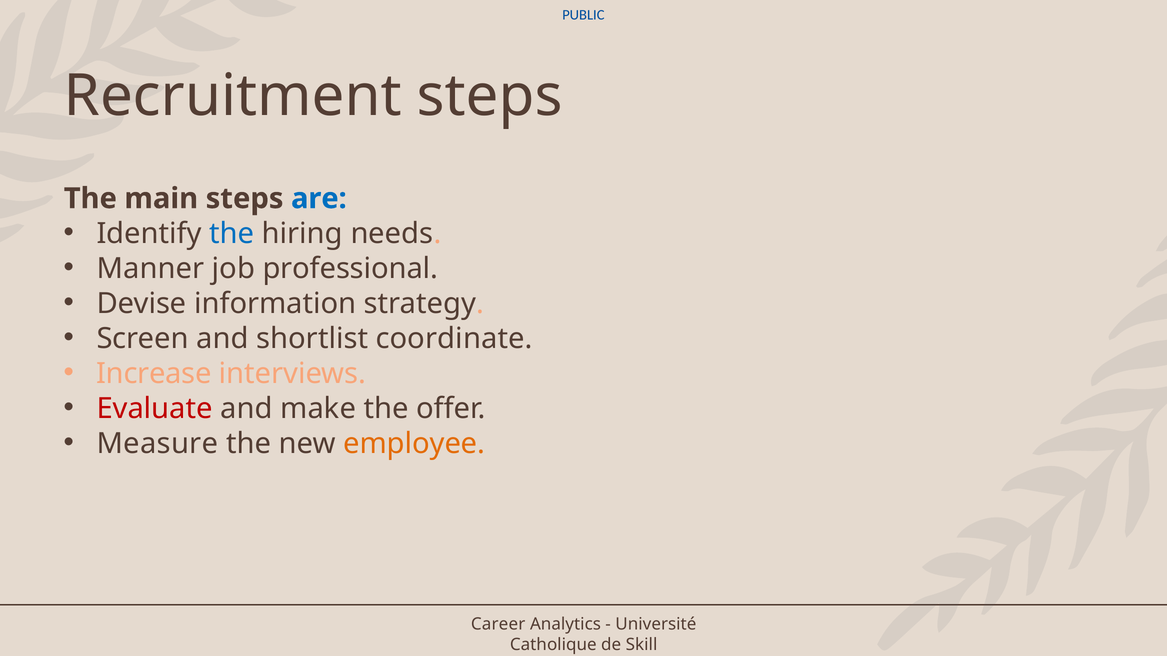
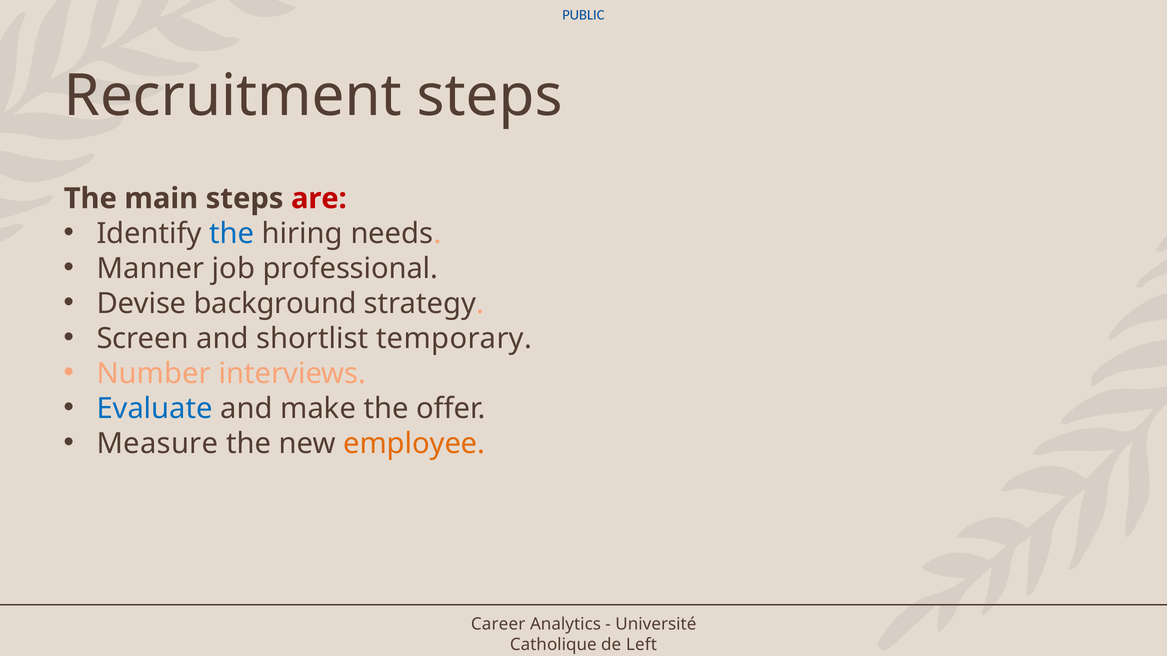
are colour: blue -> red
information: information -> background
coordinate: coordinate -> temporary
Increase: Increase -> Number
Evaluate colour: red -> blue
Skill: Skill -> Left
